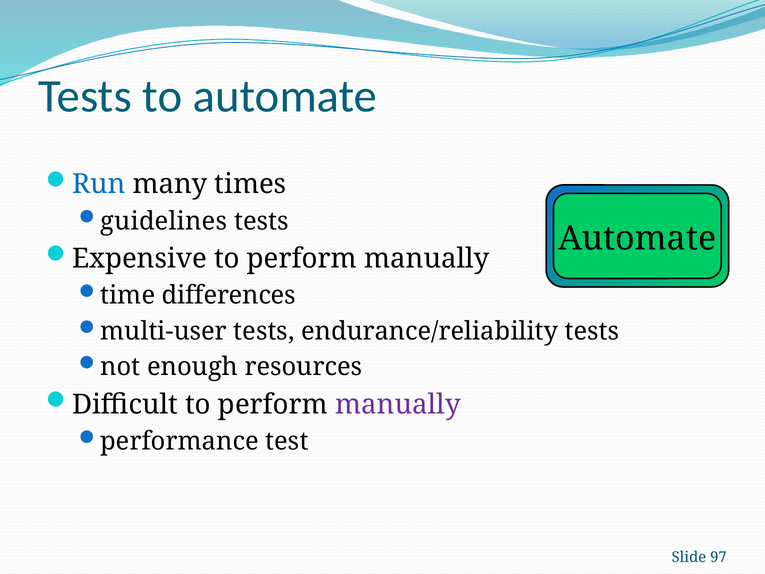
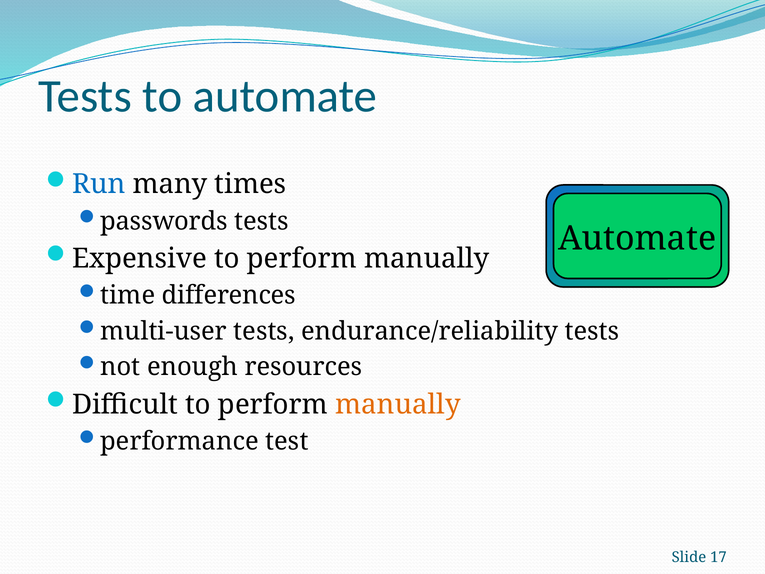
guidelines: guidelines -> passwords
manually at (398, 404) colour: purple -> orange
97: 97 -> 17
